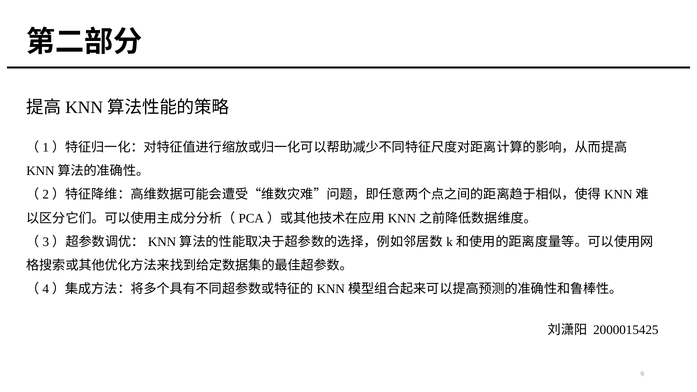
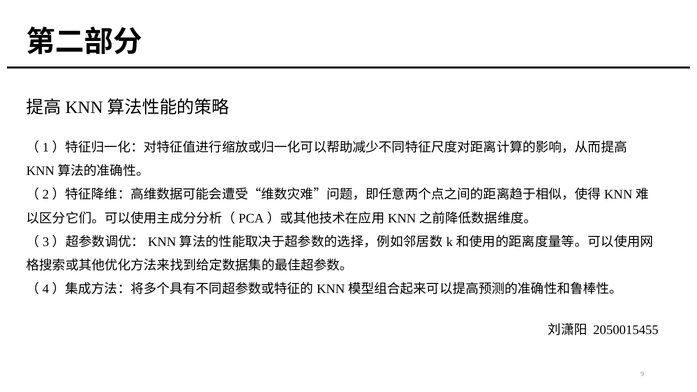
2000015425: 2000015425 -> 2050015455
